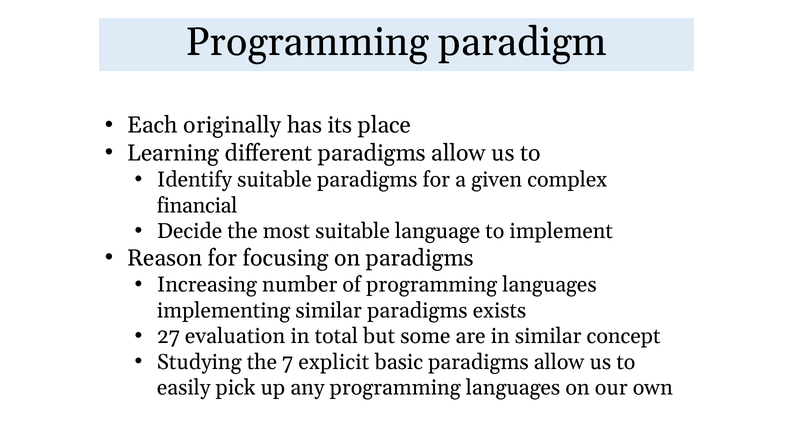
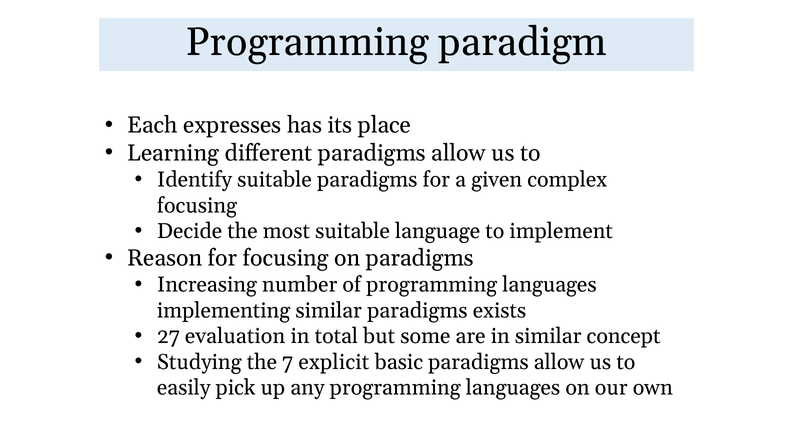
originally: originally -> expresses
financial at (197, 205): financial -> focusing
